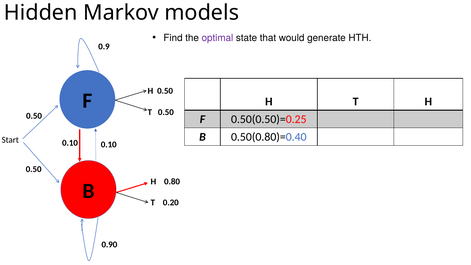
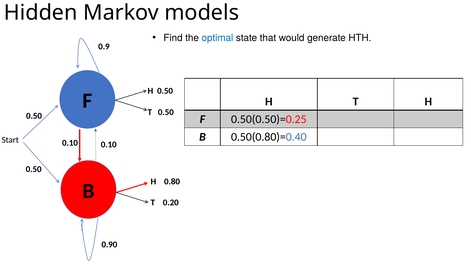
optimal colour: purple -> blue
